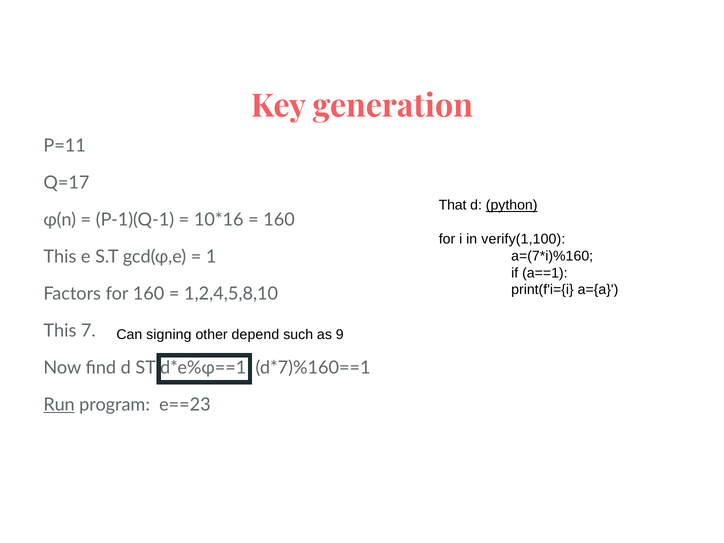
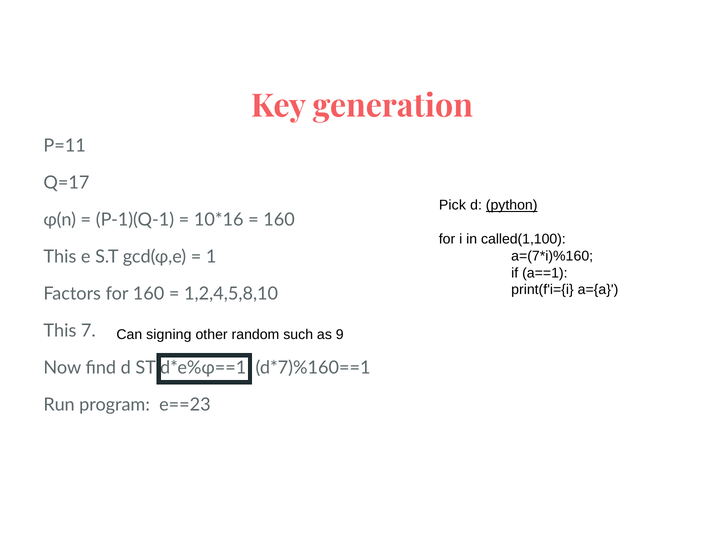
That: That -> Pick
verify(1,100: verify(1,100 -> called(1,100
depend: depend -> random
Run underline: present -> none
